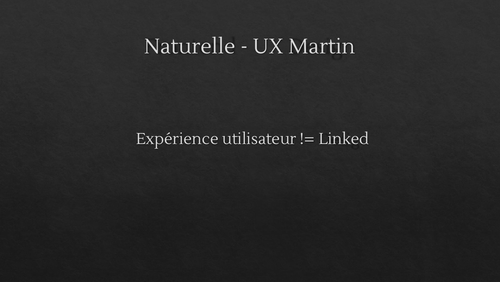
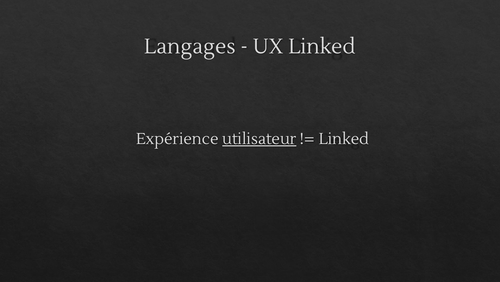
Naturelle: Naturelle -> Langages
UX Martin: Martin -> Linked
utilisateur underline: none -> present
